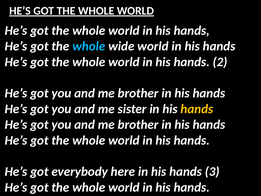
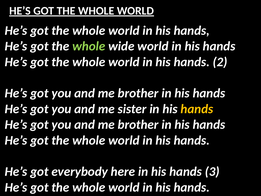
whole at (89, 46) colour: light blue -> light green
